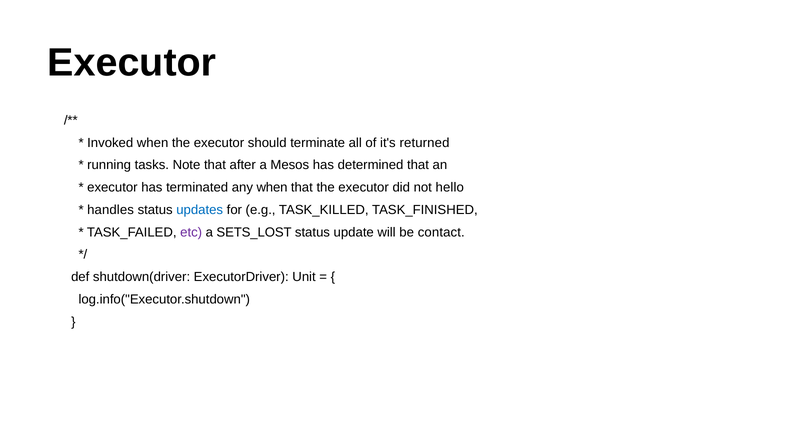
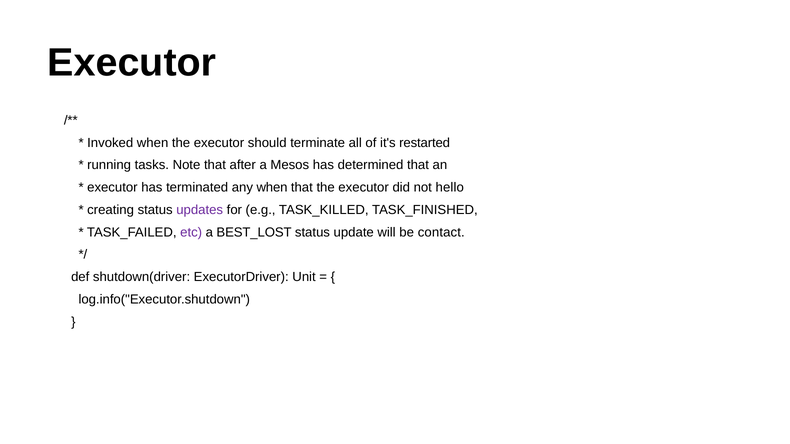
returned: returned -> restarted
handles: handles -> creating
updates colour: blue -> purple
SETS_LOST: SETS_LOST -> BEST_LOST
